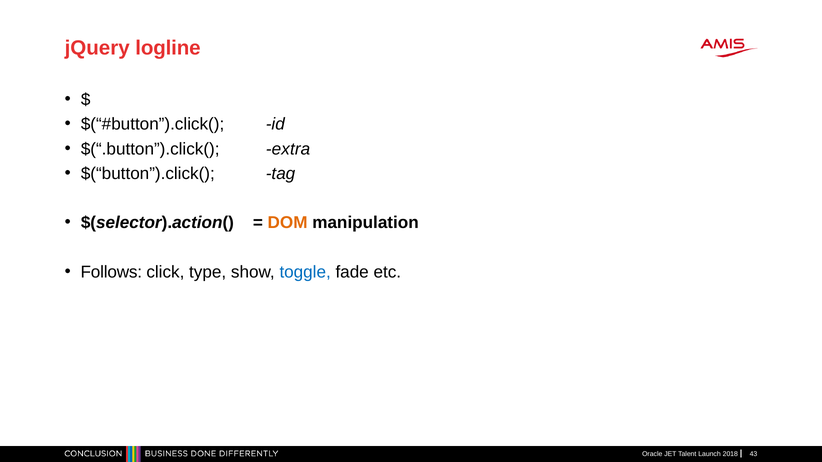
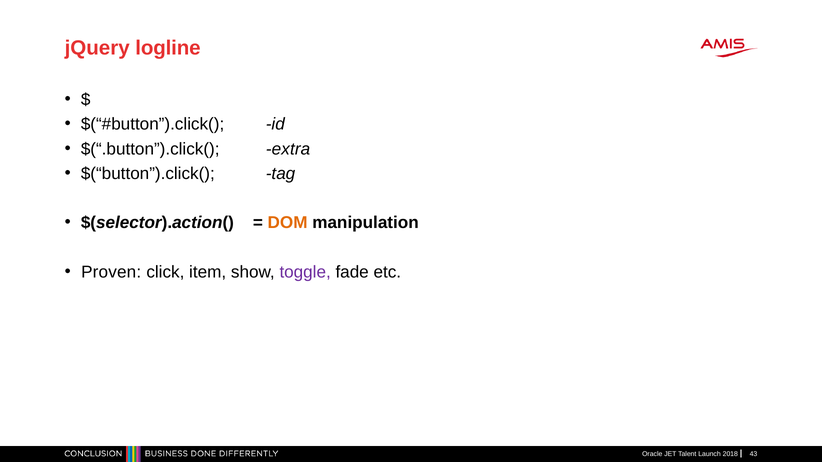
Follows: Follows -> Proven
type: type -> item
toggle colour: blue -> purple
